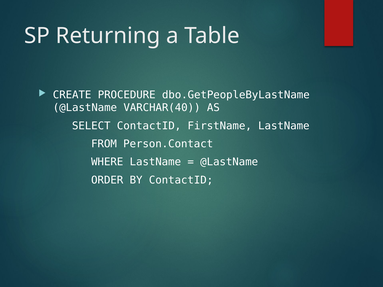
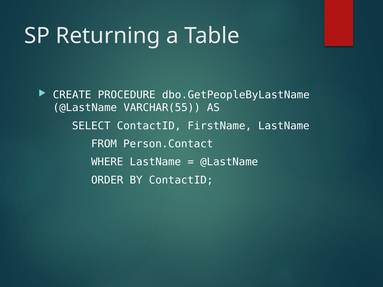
VARCHAR(40: VARCHAR(40 -> VARCHAR(55
